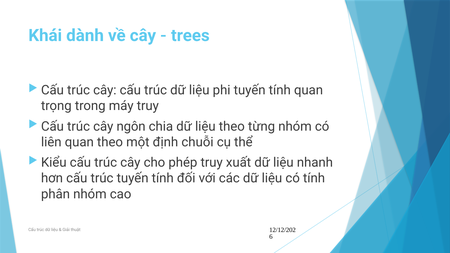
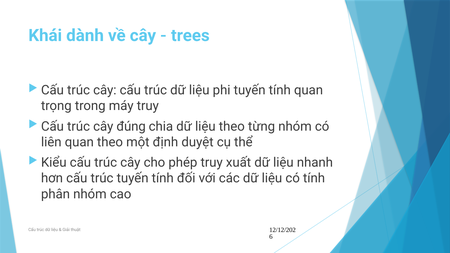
ngôn: ngôn -> đúng
chuỗi: chuỗi -> duyệt
